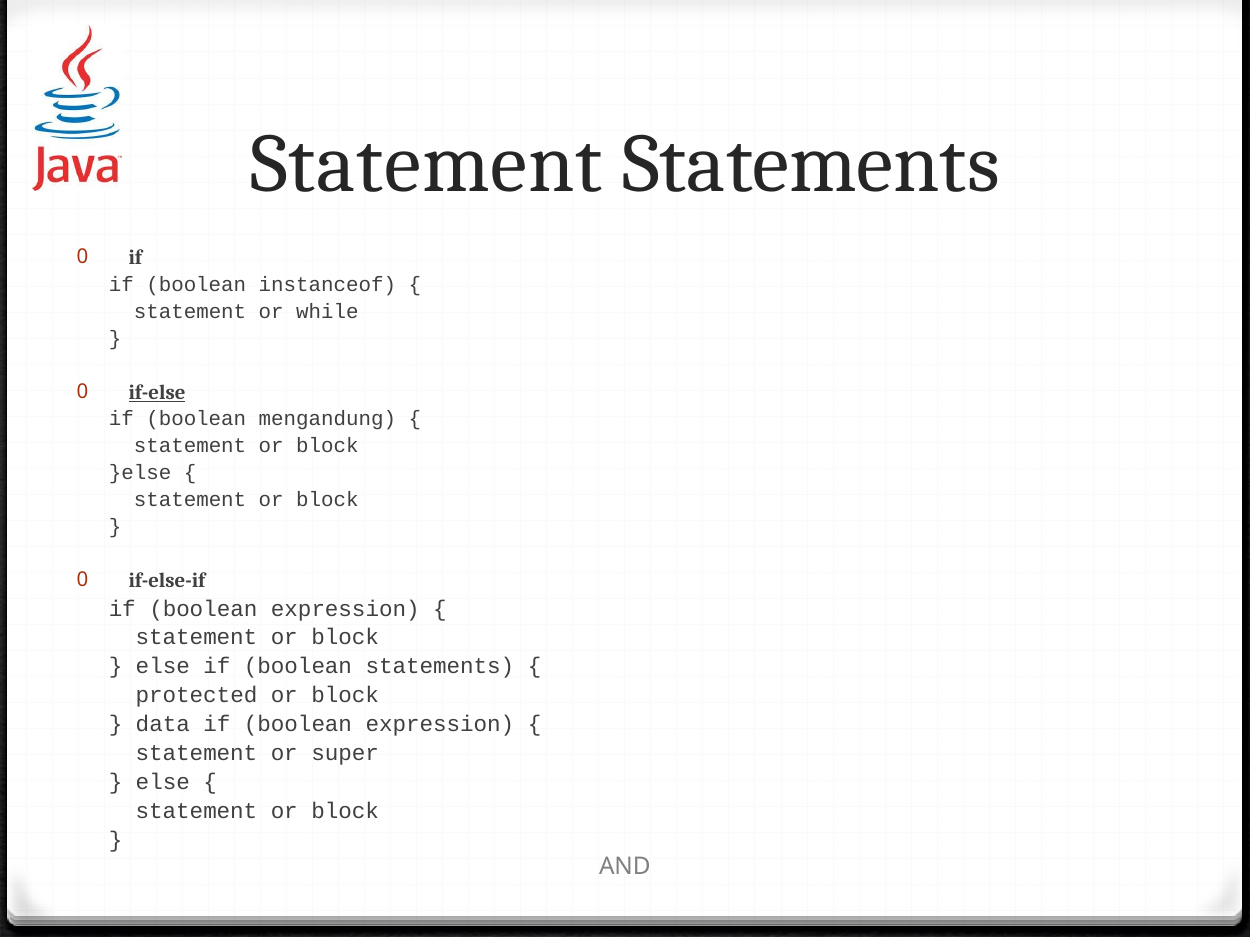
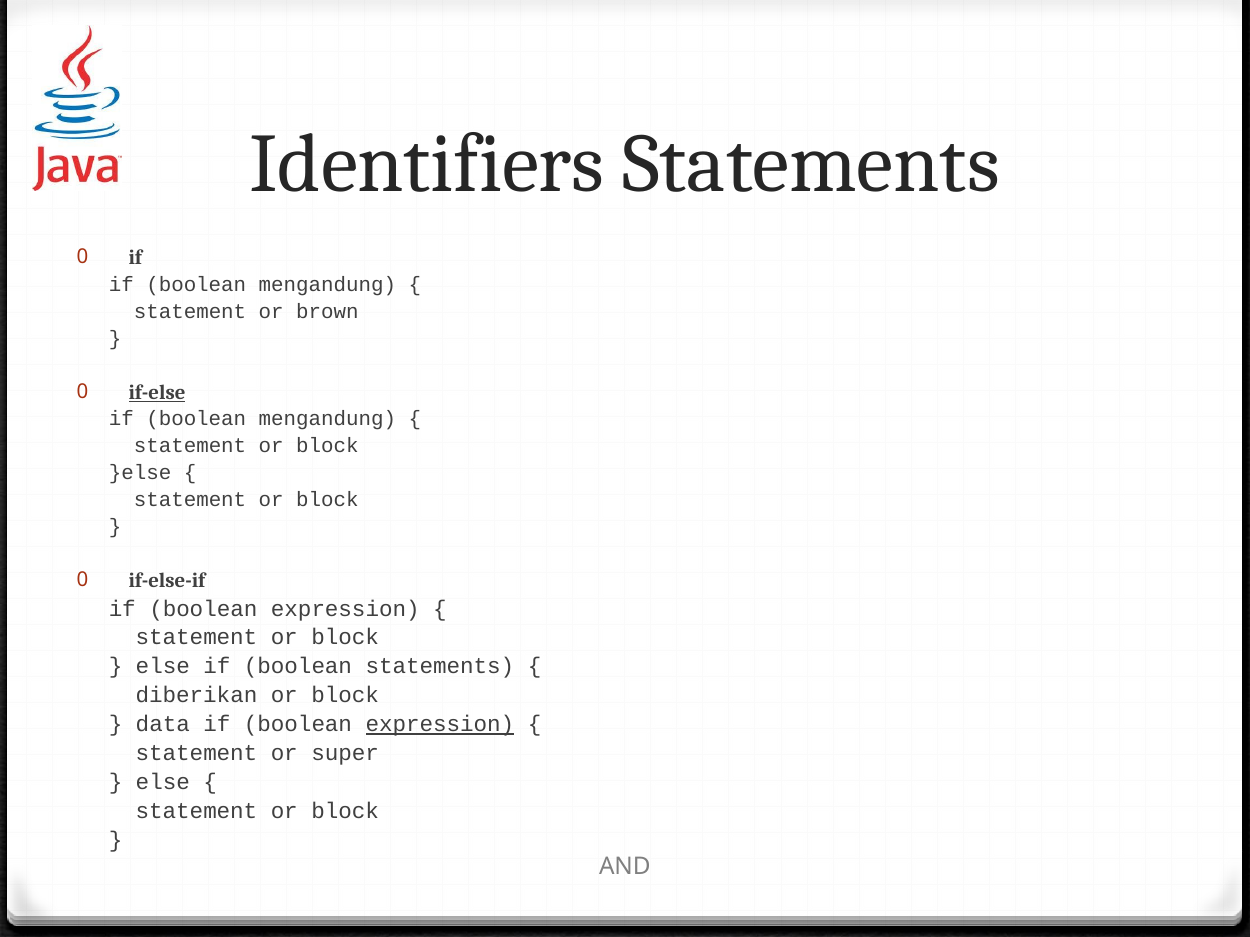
Statement at (426, 164): Statement -> Identifiers
instanceof at (327, 285): instanceof -> mengandung
while: while -> brown
protected: protected -> diberikan
expression at (440, 725) underline: none -> present
